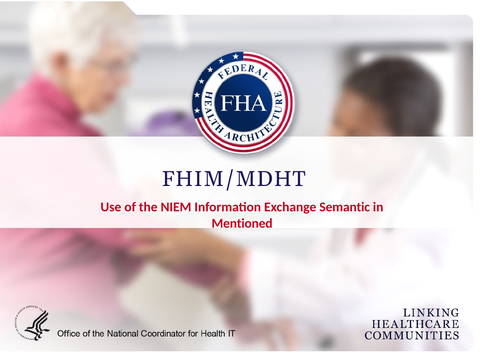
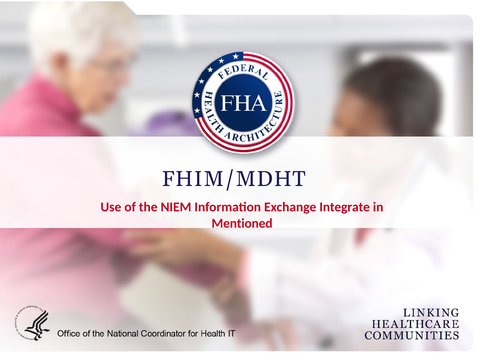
Semantic: Semantic -> Integrate
